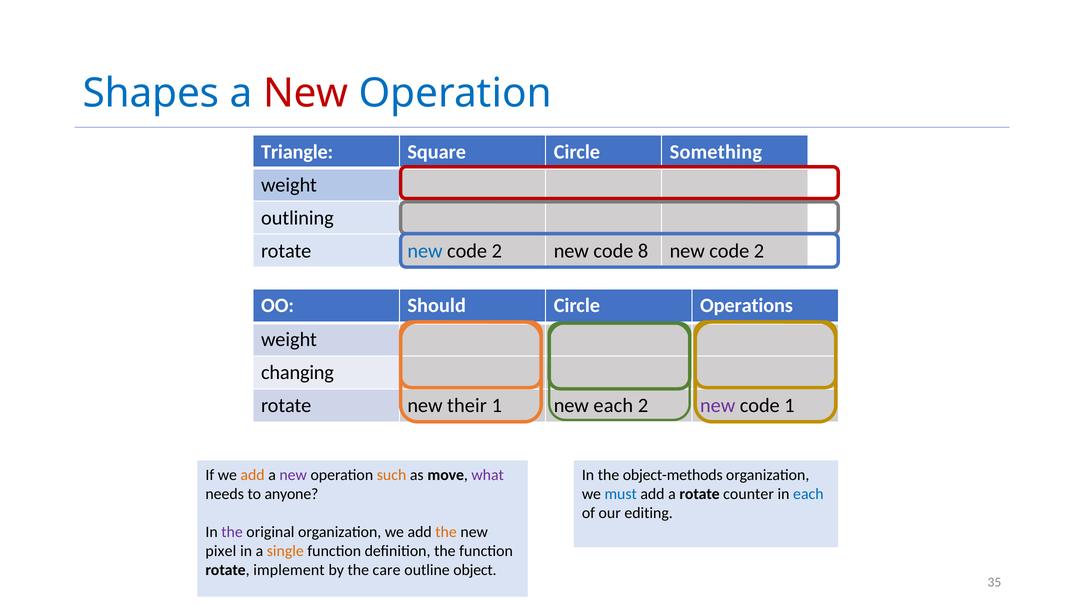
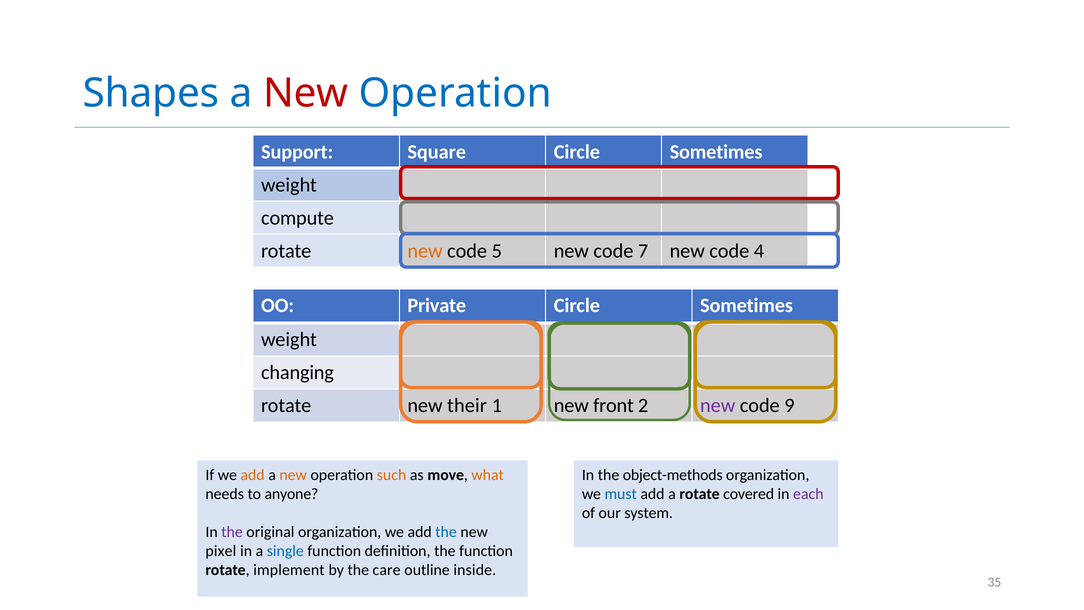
Triangle: Triangle -> Support
Square Circle Something: Something -> Sometimes
outlining: outlining -> compute
new at (425, 251) colour: blue -> orange
2 at (497, 251): 2 -> 5
8: 8 -> 7
2 at (759, 251): 2 -> 4
Should: Should -> Private
Operations at (746, 306): Operations -> Sometimes
new each: each -> front
code 1: 1 -> 9
new at (293, 475) colour: purple -> orange
what colour: purple -> orange
counter: counter -> covered
each at (808, 494) colour: blue -> purple
editing: editing -> system
the at (446, 532) colour: orange -> blue
single colour: orange -> blue
object: object -> inside
